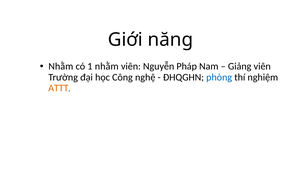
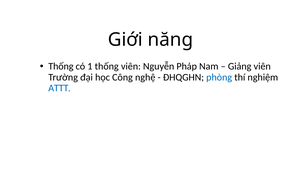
Nhằm at (61, 67): Nhằm -> Thống
1 nhằm: nhằm -> thống
ATTT colour: orange -> blue
